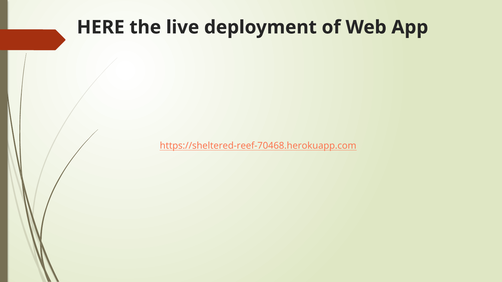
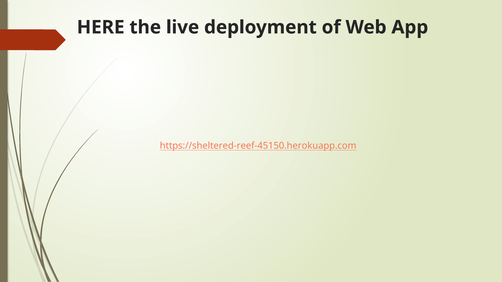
https://sheltered-reef-70468.herokuapp.com: https://sheltered-reef-70468.herokuapp.com -> https://sheltered-reef-45150.herokuapp.com
